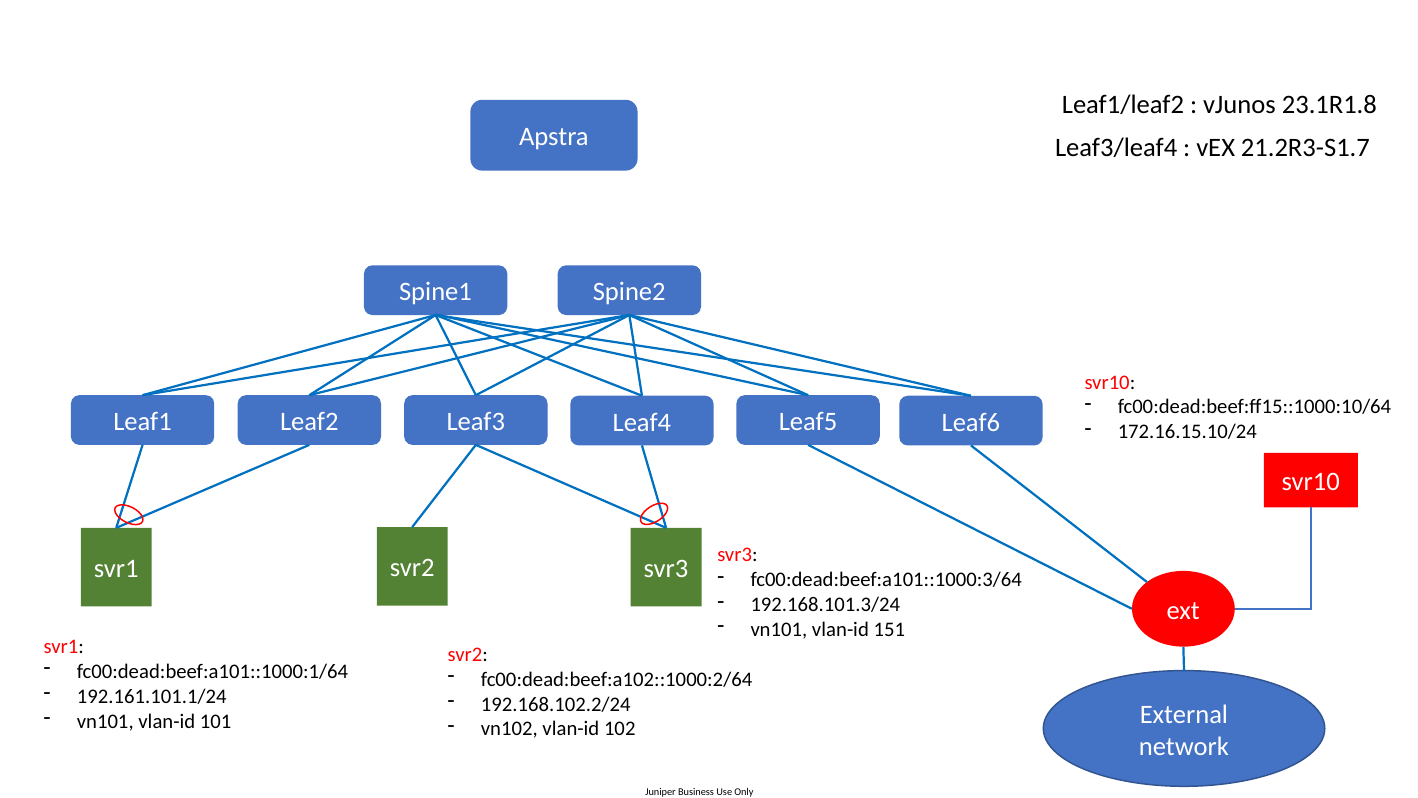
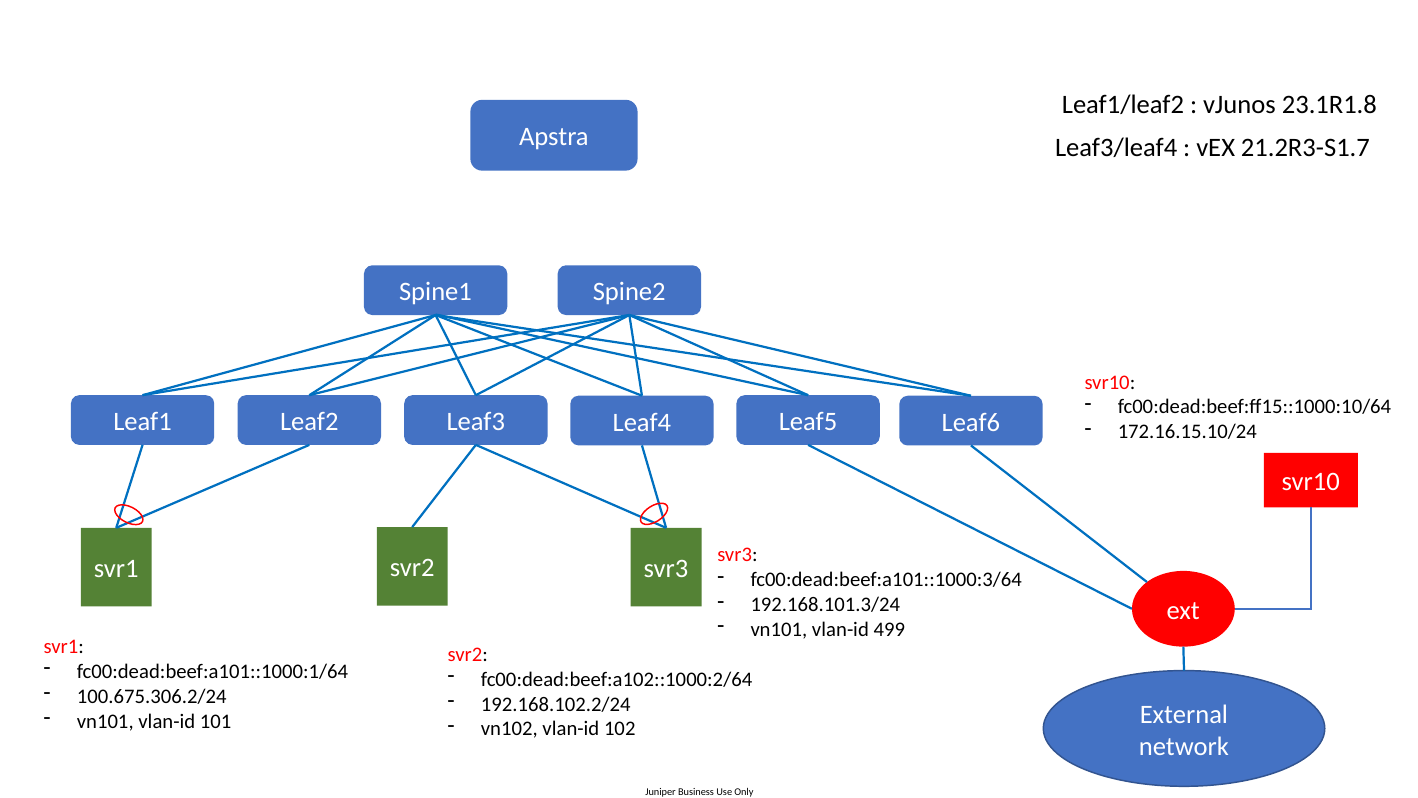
151: 151 -> 499
192.161.101.1/24: 192.161.101.1/24 -> 100.675.306.2/24
